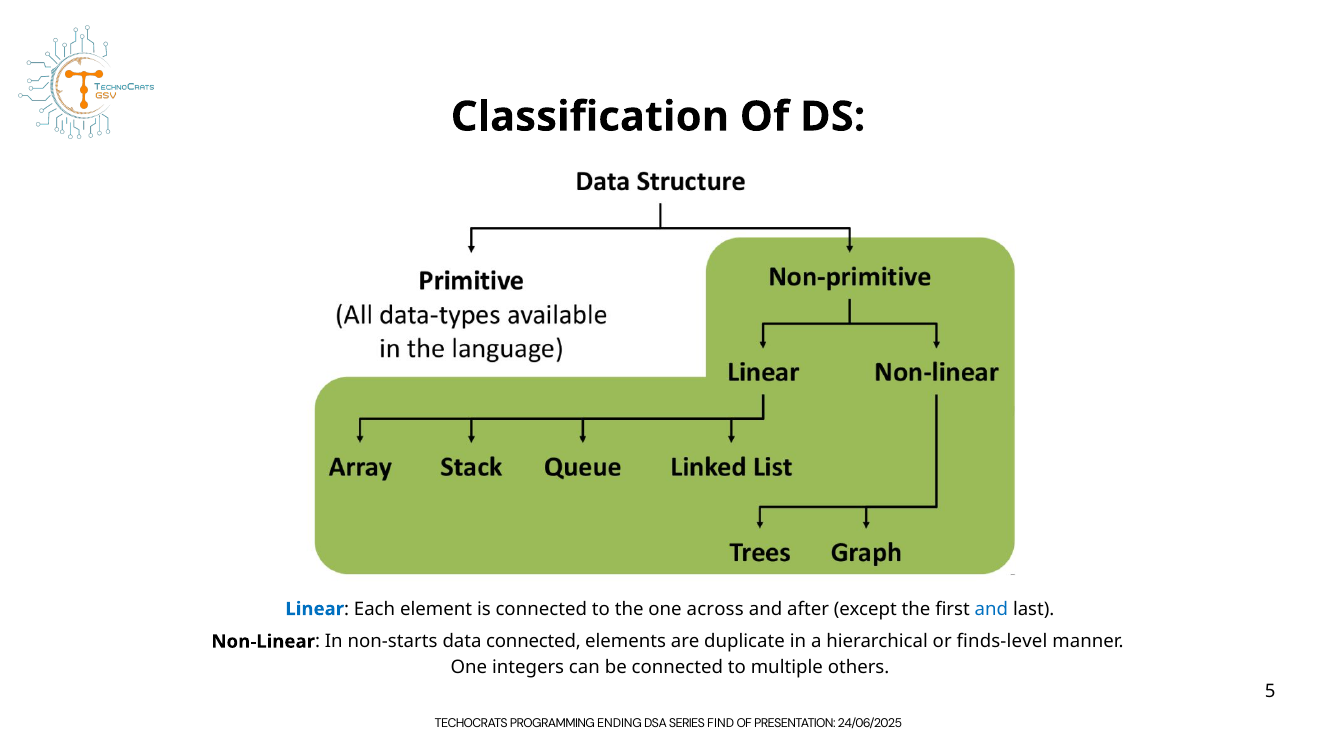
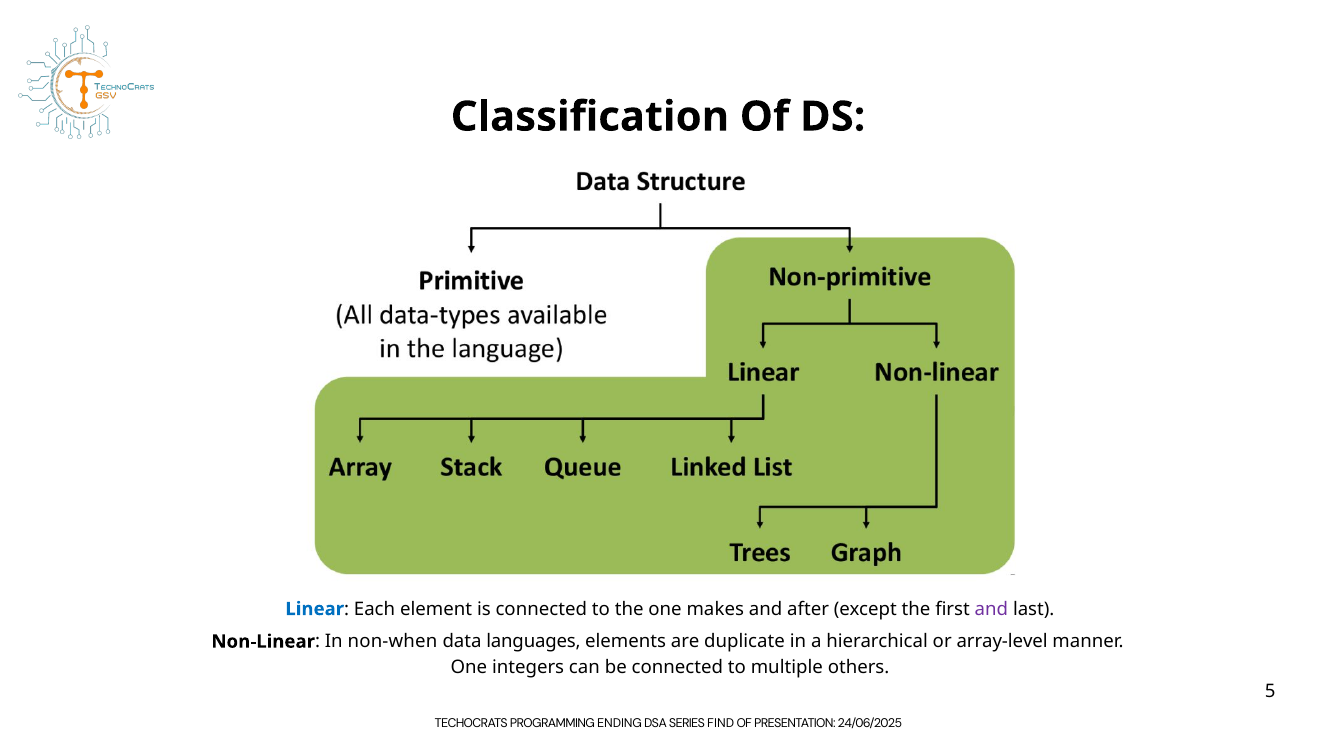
across: across -> makes
and at (991, 609) colour: blue -> purple
non-starts: non-starts -> non-when
data connected: connected -> languages
finds-level: finds-level -> array-level
